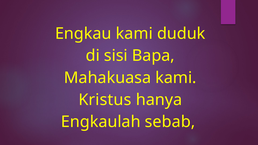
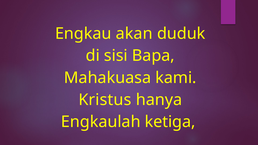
Engkau kami: kami -> akan
sebab: sebab -> ketiga
